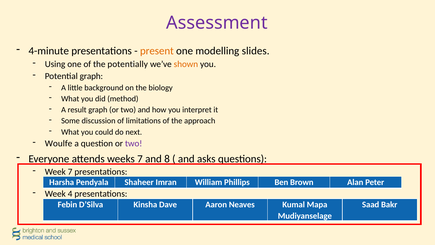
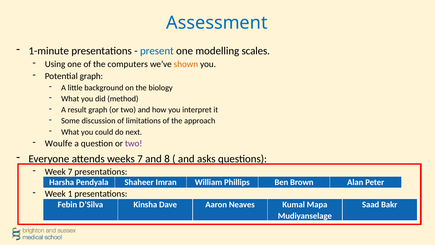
Assessment colour: purple -> blue
4-minute: 4-minute -> 1-minute
present colour: orange -> blue
slides: slides -> scales
potentially: potentially -> computers
4: 4 -> 1
